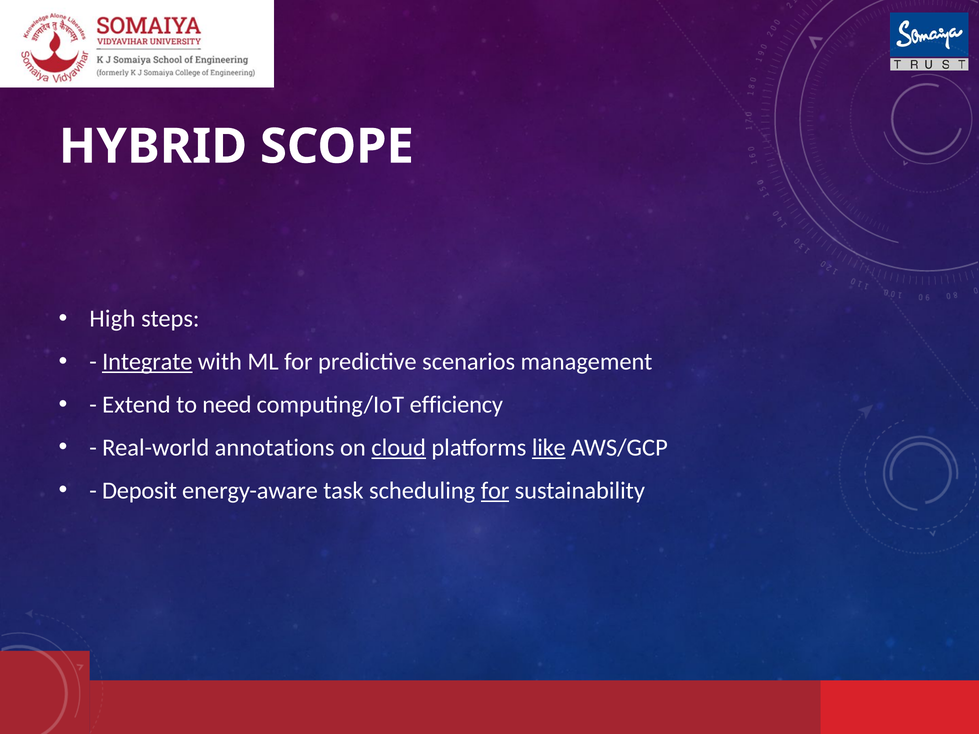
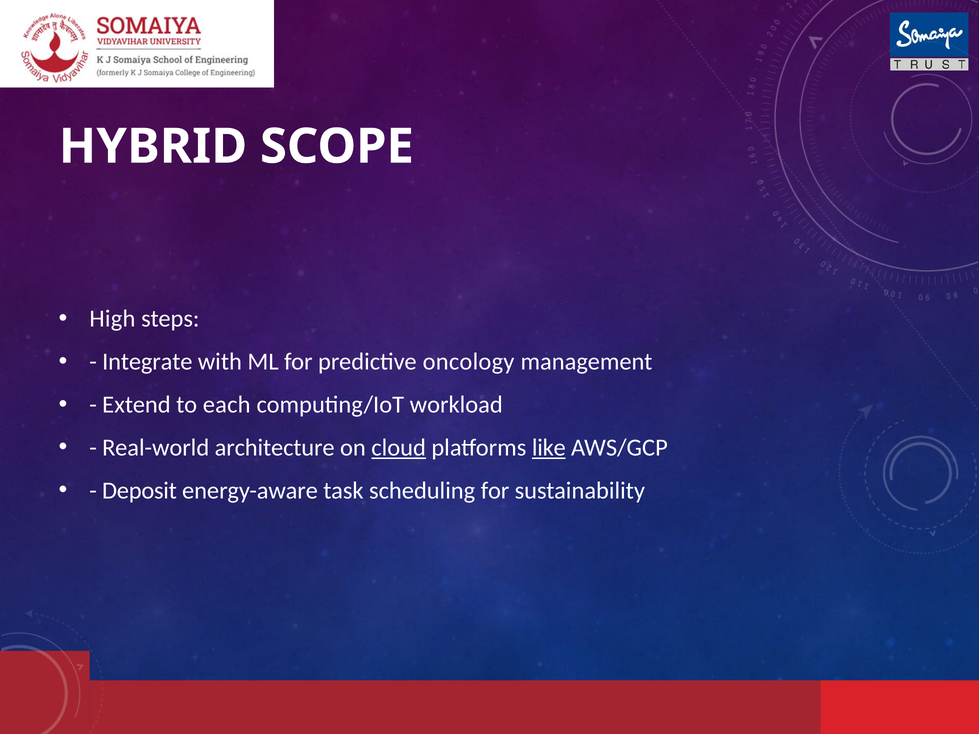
Integrate underline: present -> none
scenarios: scenarios -> oncology
need: need -> each
efficiency: efficiency -> workload
annotations: annotations -> architecture
for at (495, 491) underline: present -> none
